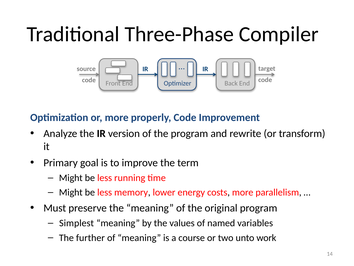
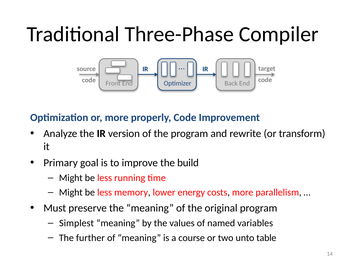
term: term -> build
work: work -> table
